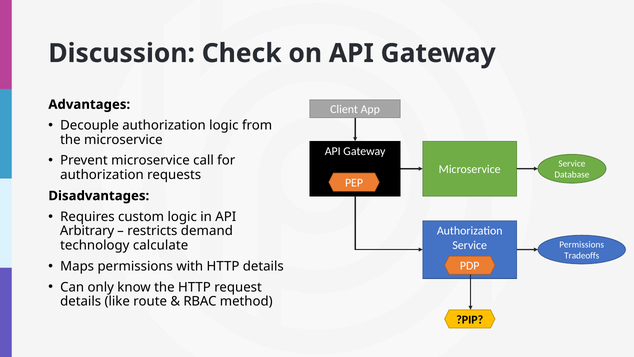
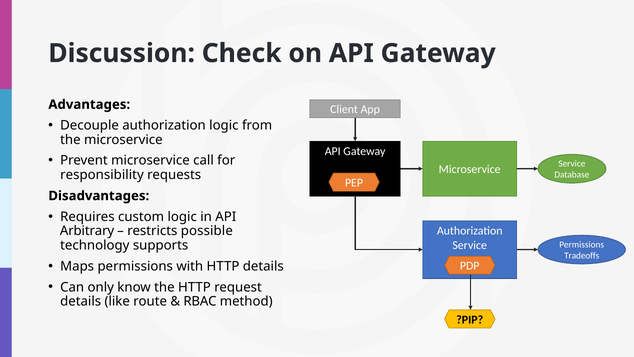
authorization at (102, 175): authorization -> responsibility
demand: demand -> possible
calculate: calculate -> supports
